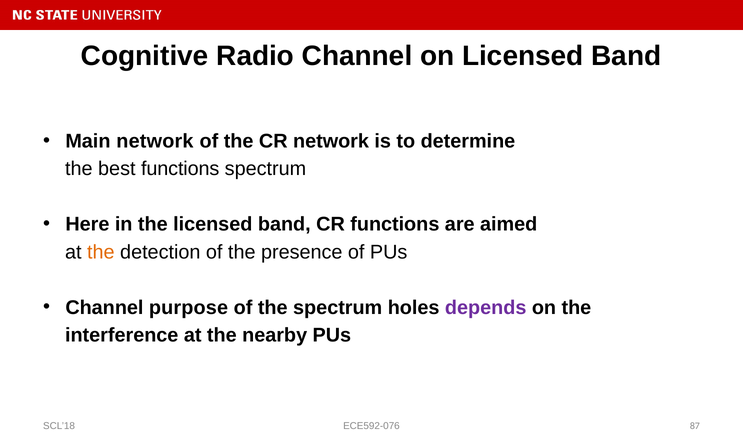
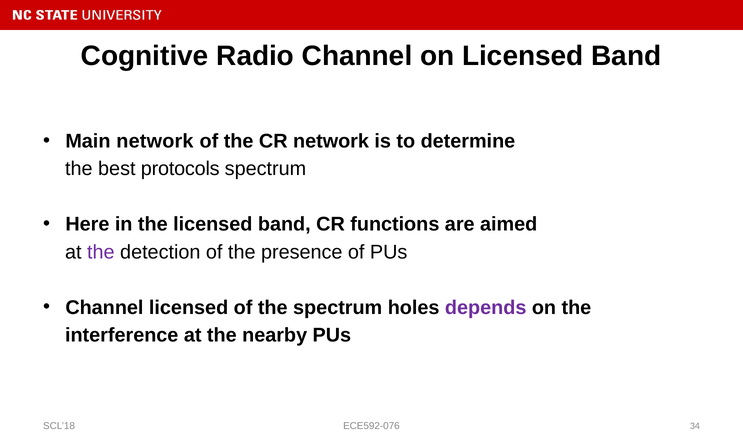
best functions: functions -> protocols
the at (101, 252) colour: orange -> purple
Channel purpose: purpose -> licensed
87: 87 -> 34
